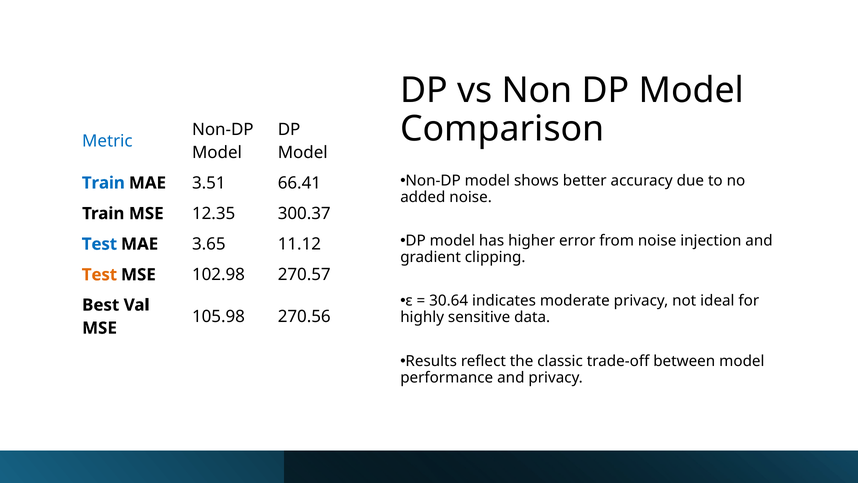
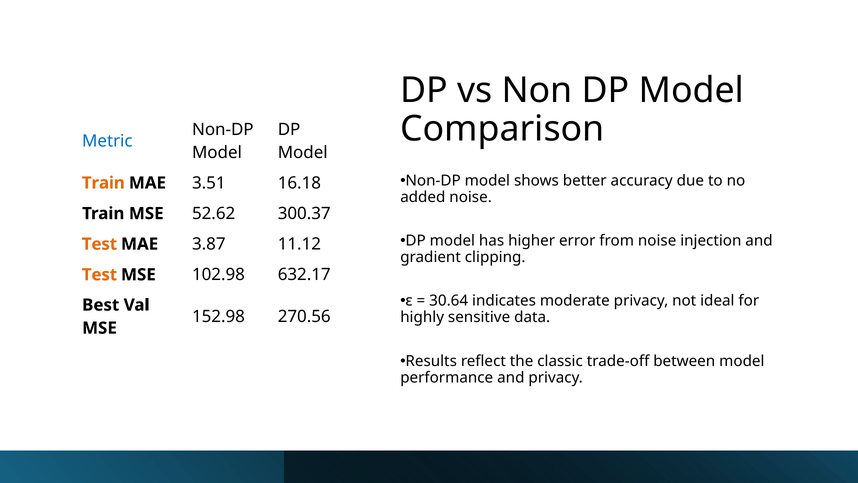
Train at (103, 183) colour: blue -> orange
66.41: 66.41 -> 16.18
12.35: 12.35 -> 52.62
Test at (99, 244) colour: blue -> orange
3.65: 3.65 -> 3.87
270.57: 270.57 -> 632.17
105.98: 105.98 -> 152.98
